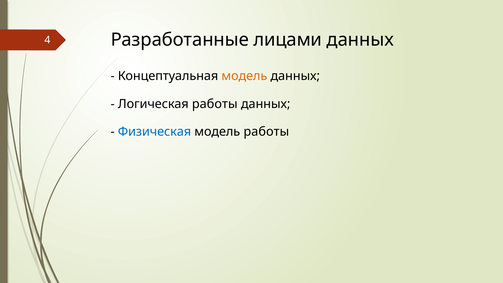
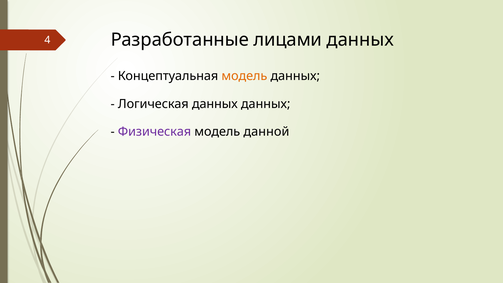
Логическая работы: работы -> данных
Физическая colour: blue -> purple
модель работы: работы -> данной
